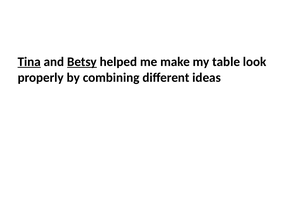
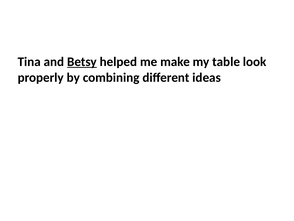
Tina underline: present -> none
